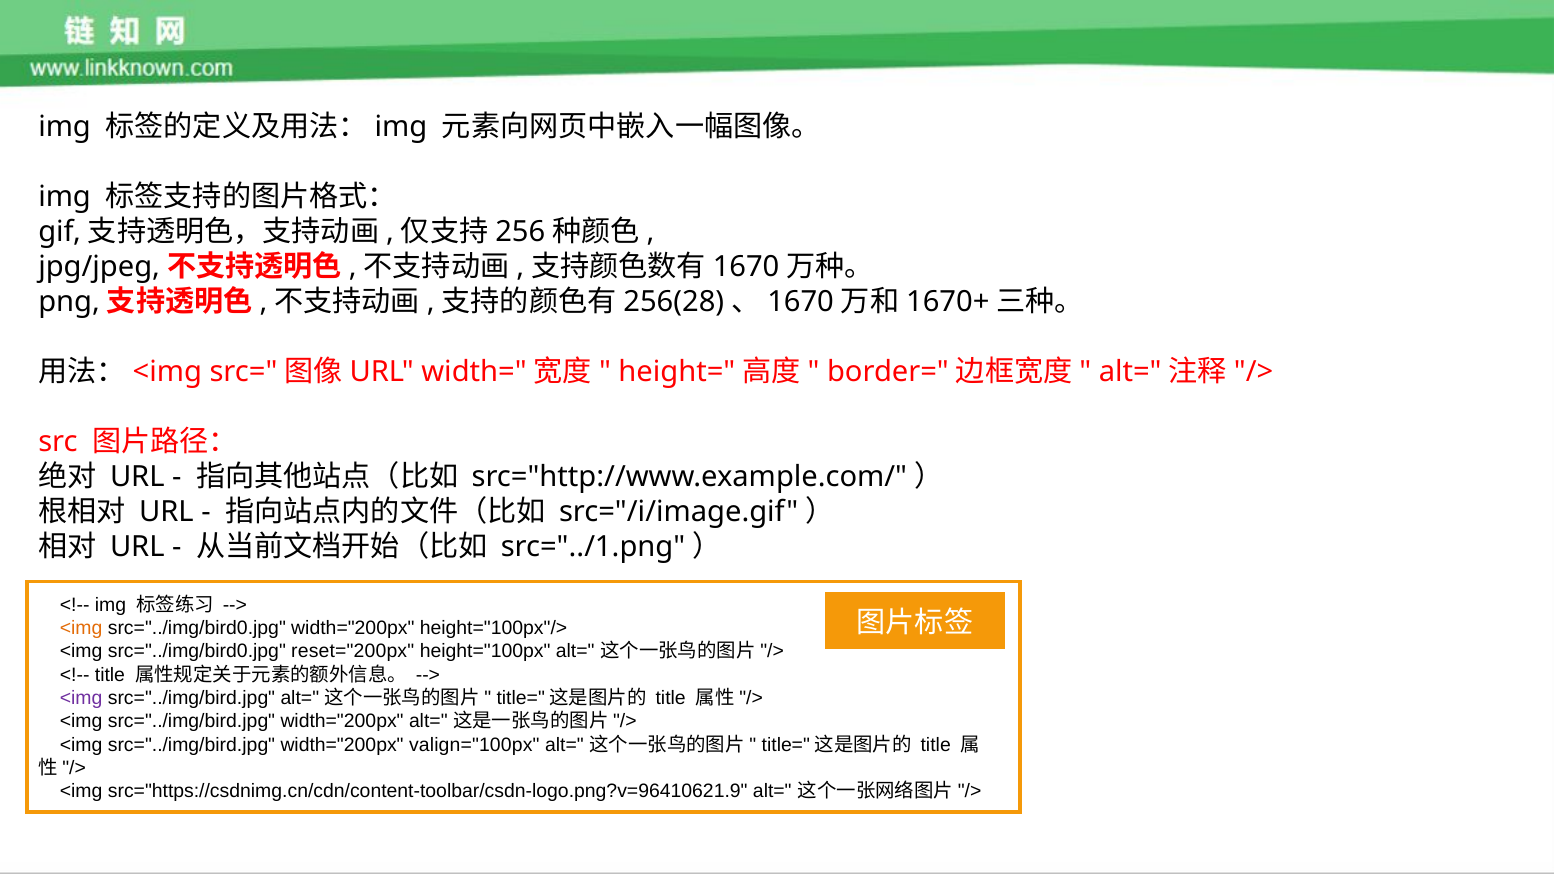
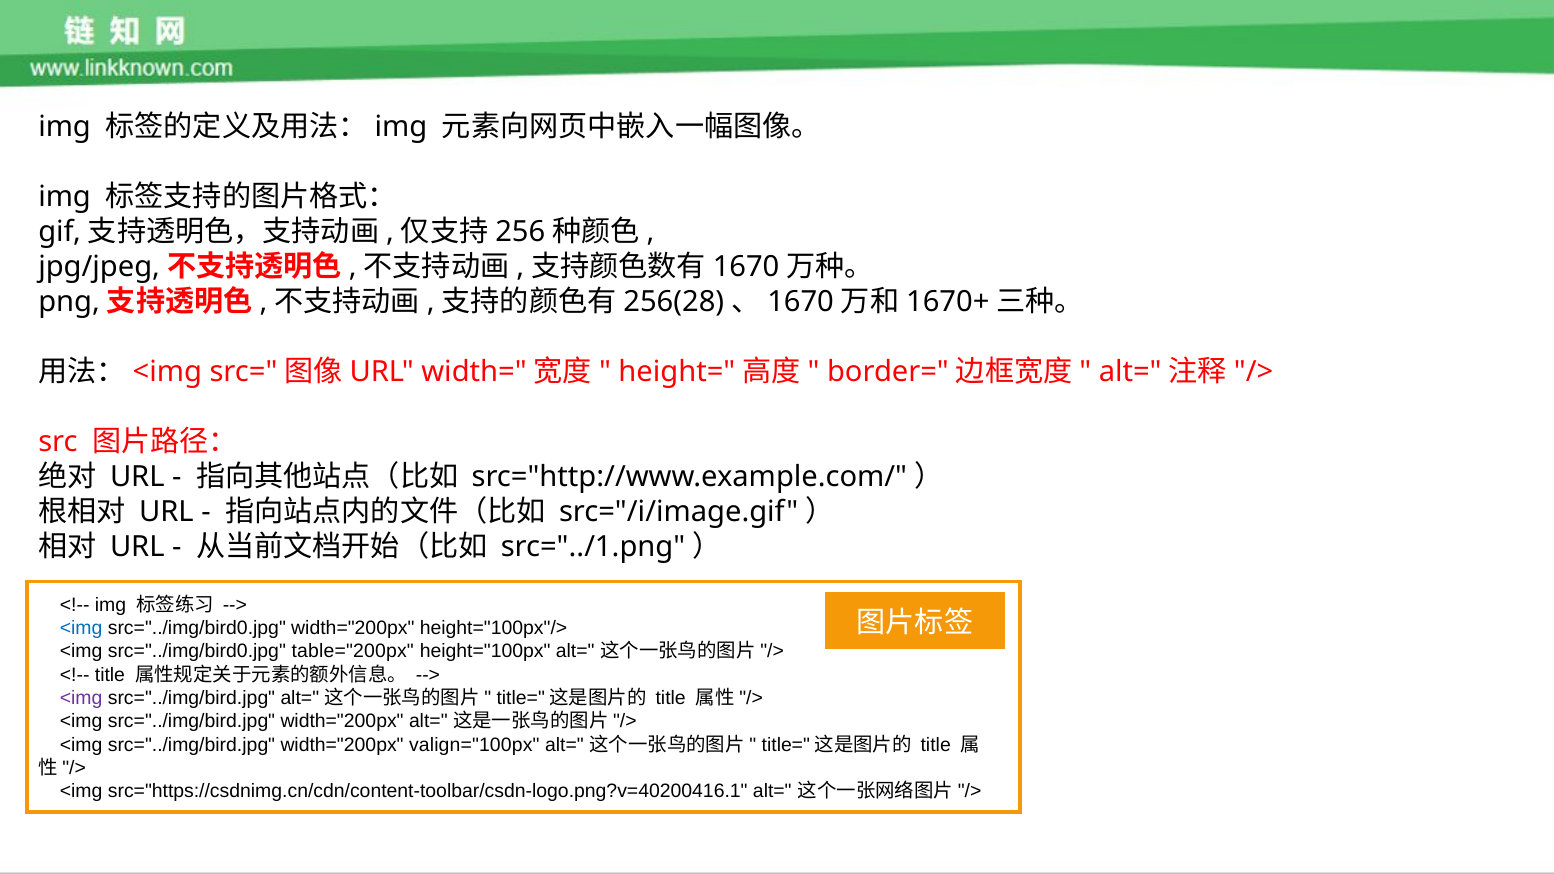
<img at (81, 628) colour: orange -> blue
reset="200px: reset="200px -> table="200px
src="https://csdnimg.cn/cdn/content-toolbar/csdn-logo.png?v=96410621.9: src="https://csdnimg.cn/cdn/content-toolbar/csdn-logo.png?v=96410621.9 -> src="https://csdnimg.cn/cdn/content-toolbar/csdn-logo.png?v=40200416.1
